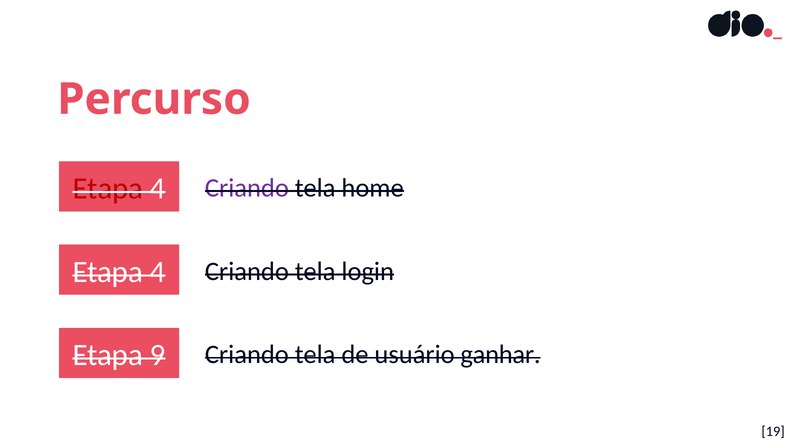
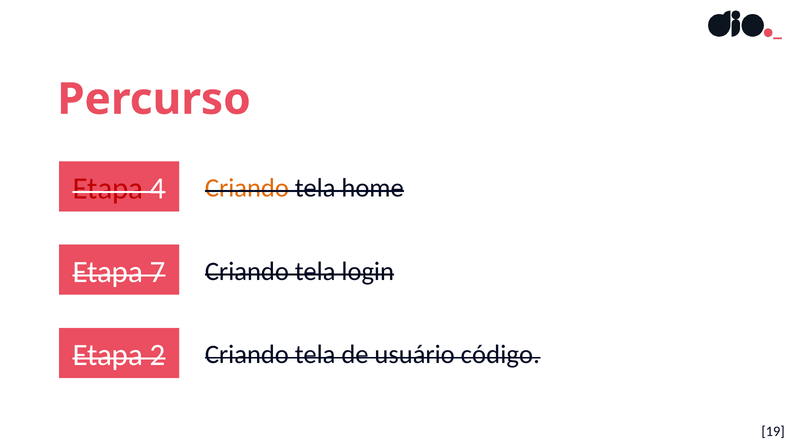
Criando at (247, 188) colour: purple -> orange
4 at (158, 272): 4 -> 7
9: 9 -> 2
ganhar: ganhar -> código
